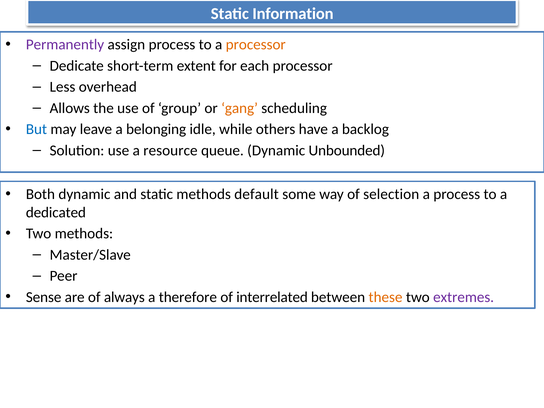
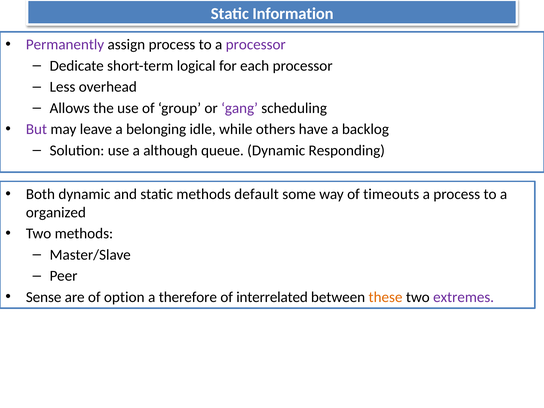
processor at (256, 45) colour: orange -> purple
extent: extent -> logical
gang colour: orange -> purple
But colour: blue -> purple
resource: resource -> although
Unbounded: Unbounded -> Responding
selection: selection -> timeouts
dedicated: dedicated -> organized
always: always -> option
